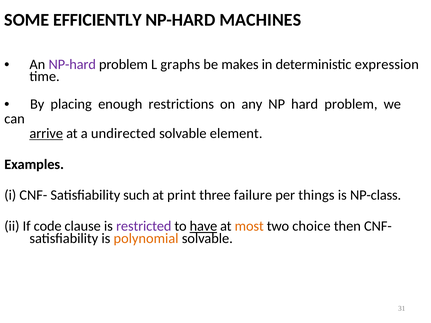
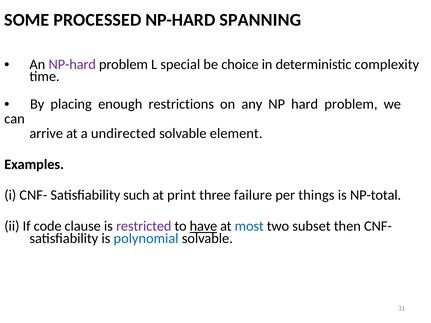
EFFICIENTLY: EFFICIENTLY -> PROCESSED
MACHINES: MACHINES -> SPANNING
graphs: graphs -> special
makes: makes -> choice
expression: expression -> complexity
arrive underline: present -> none
NP-class: NP-class -> NP-total
most colour: orange -> blue
choice: choice -> subset
polynomial colour: orange -> blue
